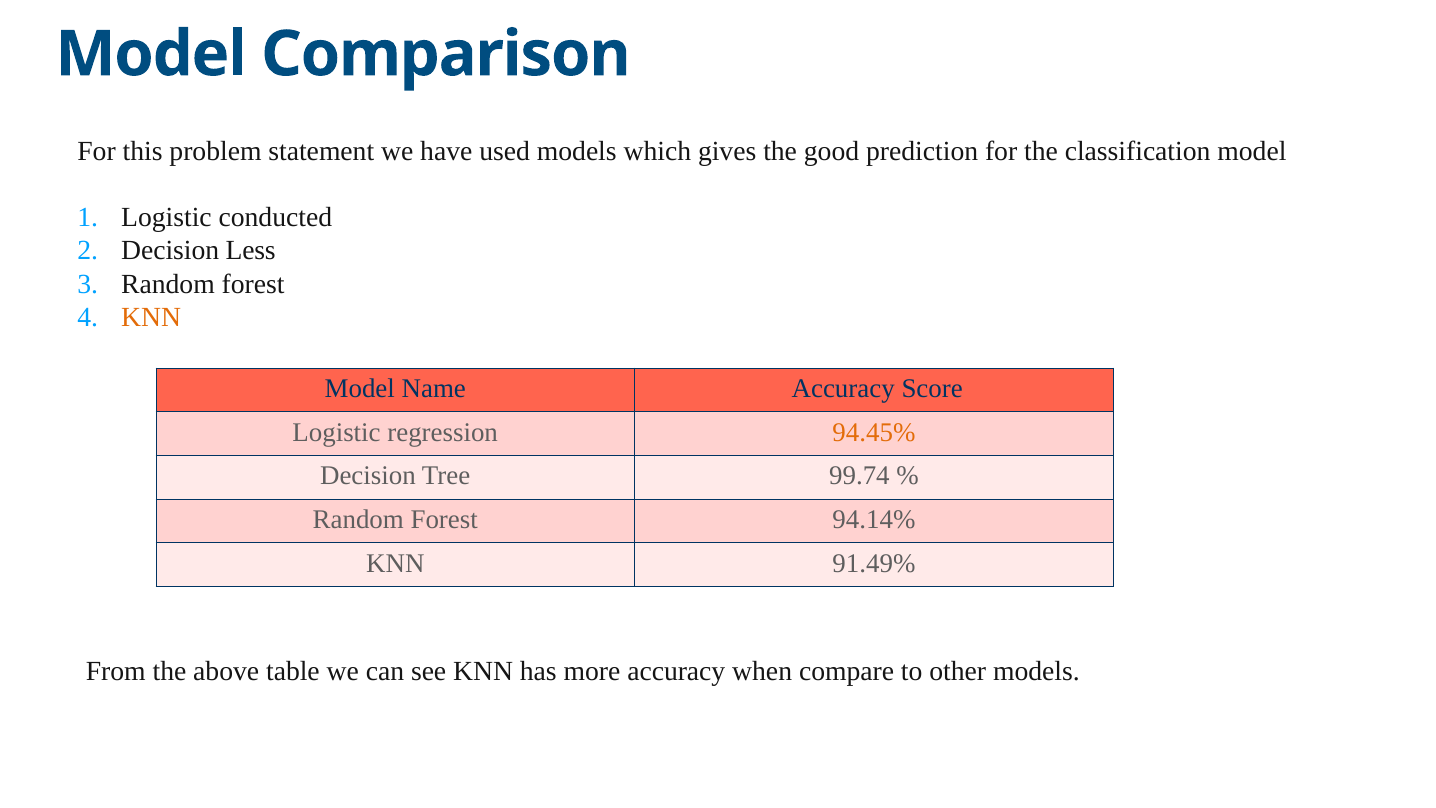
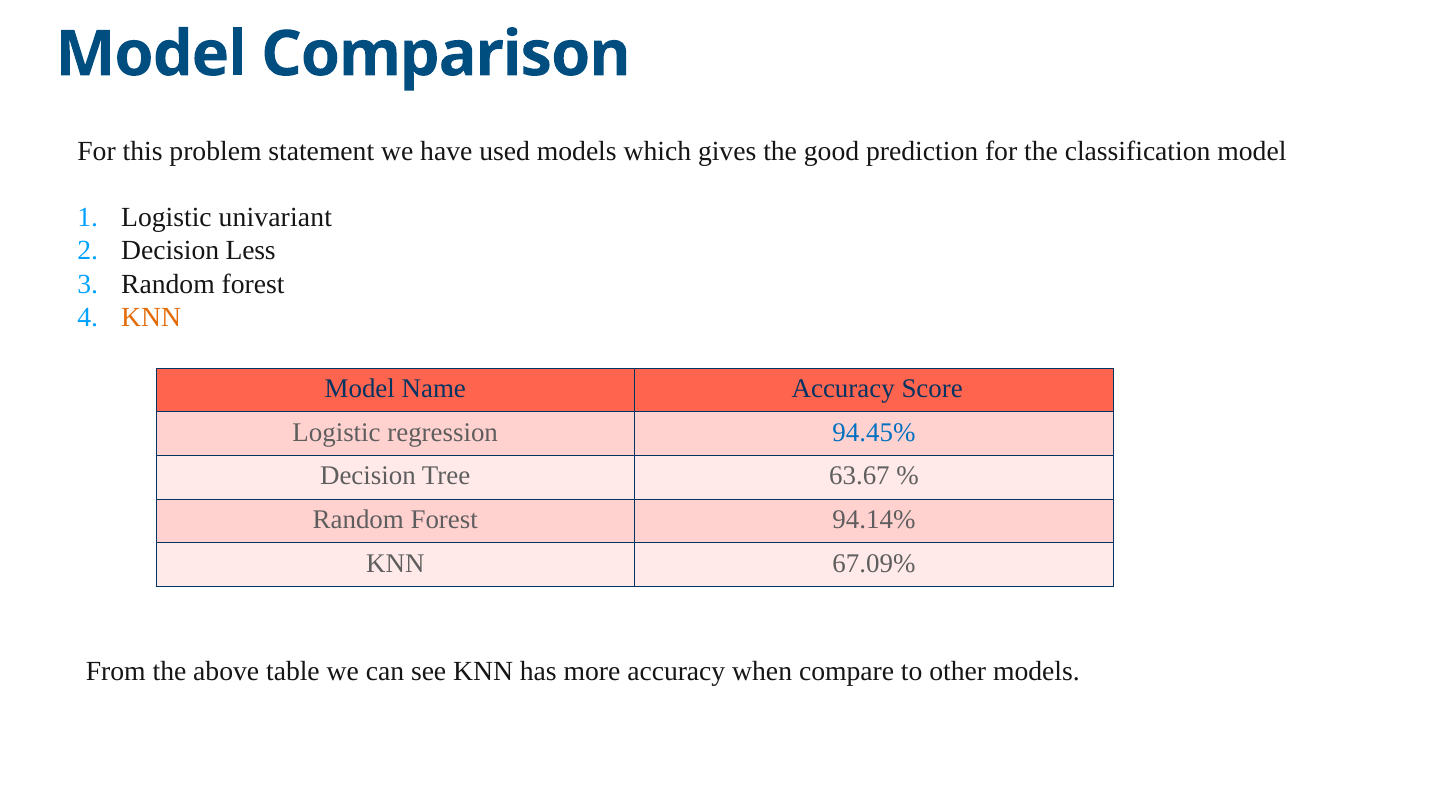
conducted: conducted -> univariant
94.45% colour: orange -> blue
99.74: 99.74 -> 63.67
91.49%: 91.49% -> 67.09%
